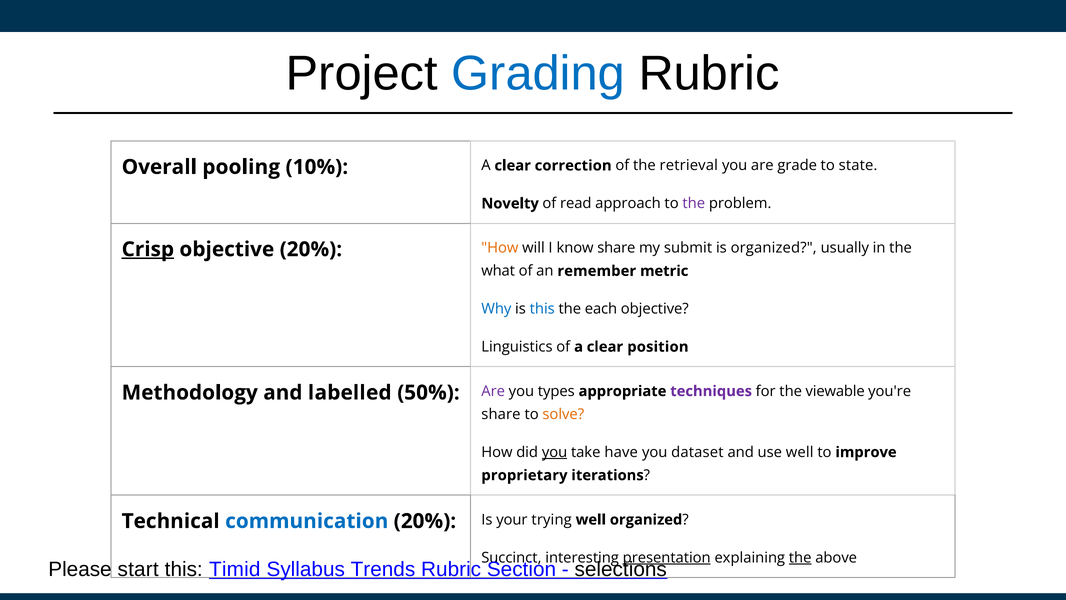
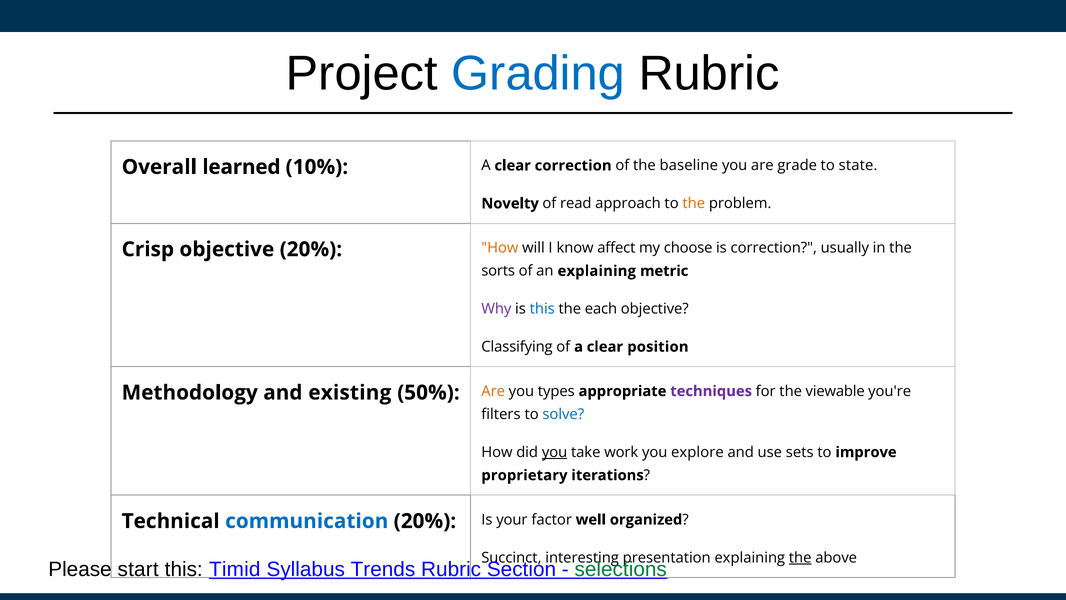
pooling: pooling -> learned
retrieval: retrieval -> baseline
the at (694, 203) colour: purple -> orange
Crisp underline: present -> none
know share: share -> affect
submit: submit -> choose
is organized: organized -> correction
what: what -> sorts
an remember: remember -> explaining
Why colour: blue -> purple
Linguistics: Linguistics -> Classifying
labelled: labelled -> existing
Are at (493, 391) colour: purple -> orange
share at (501, 414): share -> filters
solve colour: orange -> blue
have: have -> work
dataset: dataset -> explore
use well: well -> sets
trying: trying -> factor
presentation underline: present -> none
selections colour: black -> green
